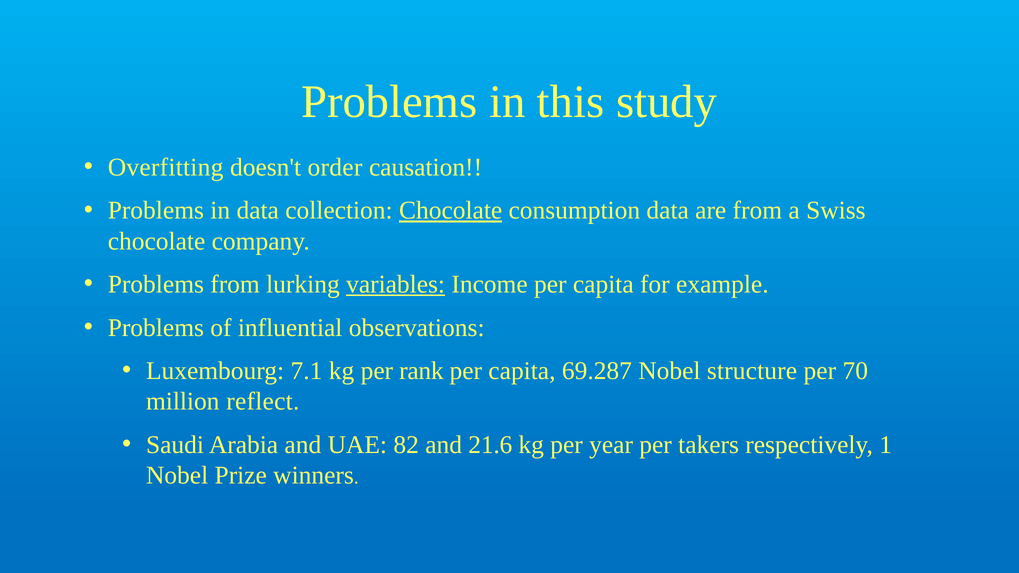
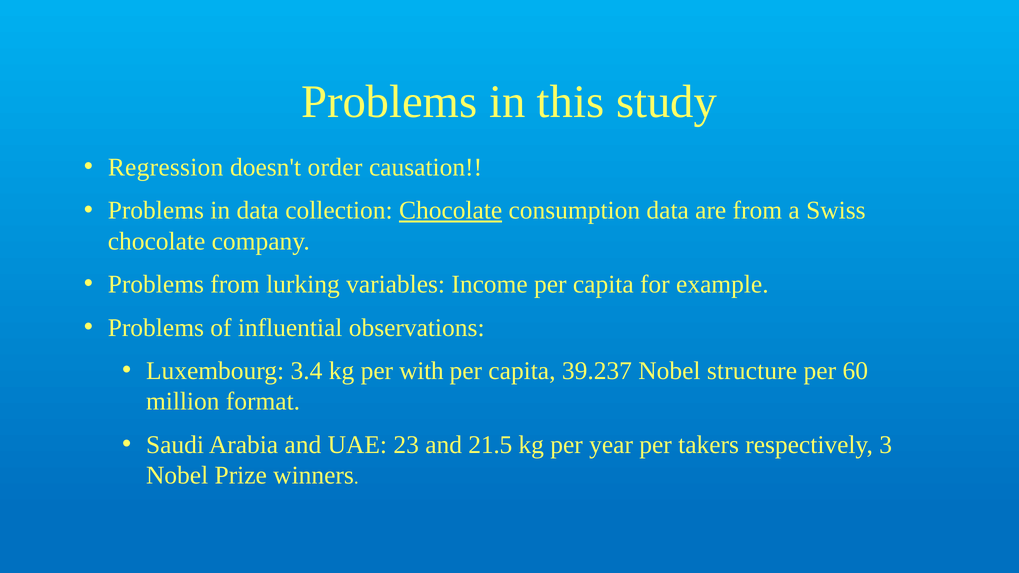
Overfitting: Overfitting -> Regression
variables underline: present -> none
7.1: 7.1 -> 3.4
rank: rank -> with
69.287: 69.287 -> 39.237
70: 70 -> 60
reflect: reflect -> format
82: 82 -> 23
21.6: 21.6 -> 21.5
1: 1 -> 3
